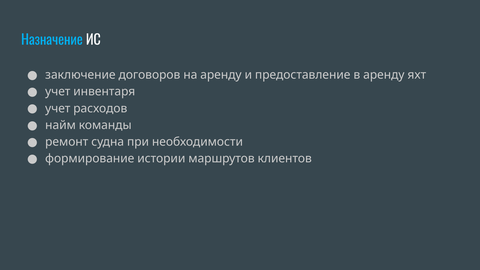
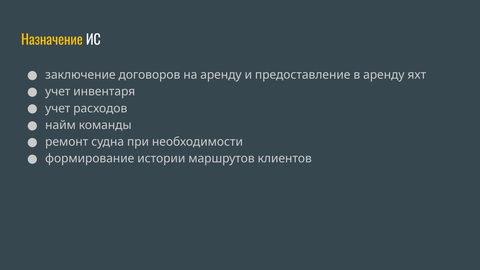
Назначение colour: light blue -> yellow
